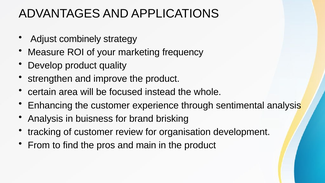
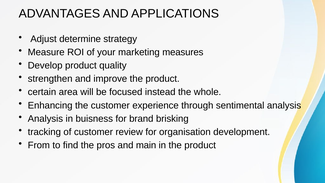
combinely: combinely -> determine
frequency: frequency -> measures
